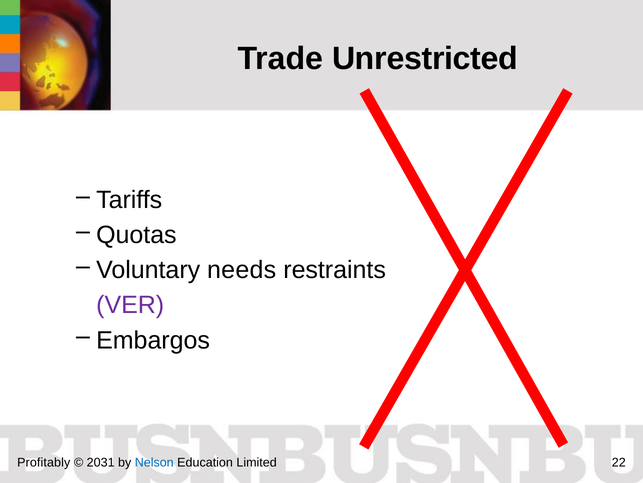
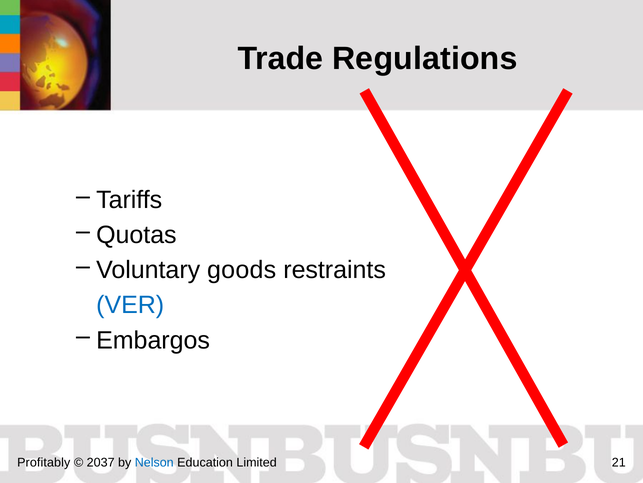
Unrestricted: Unrestricted -> Regulations
needs: needs -> goods
VER colour: purple -> blue
2031: 2031 -> 2037
22: 22 -> 21
